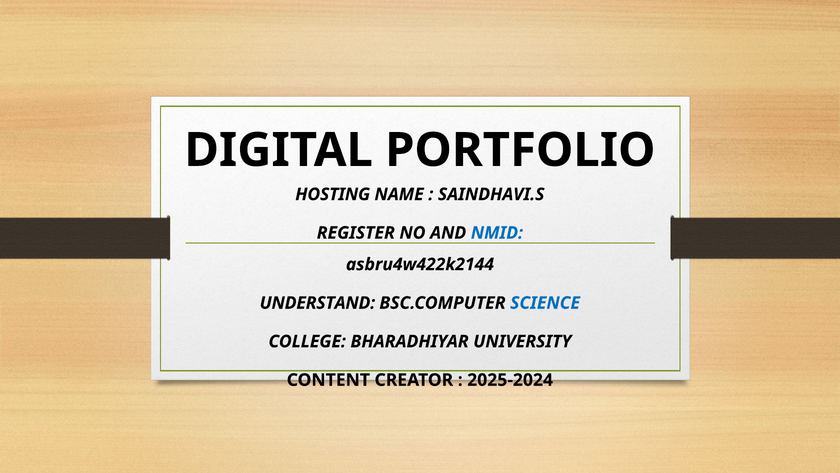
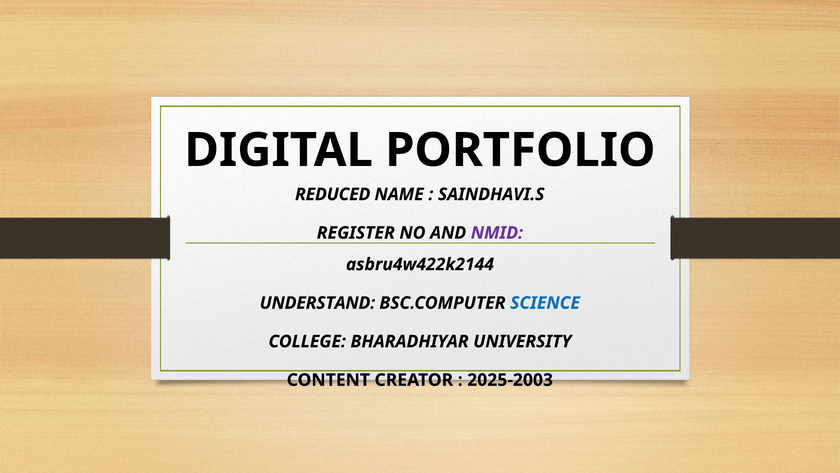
HOSTING: HOSTING -> REDUCED
NMID colour: blue -> purple
2025-2024: 2025-2024 -> 2025-2003
